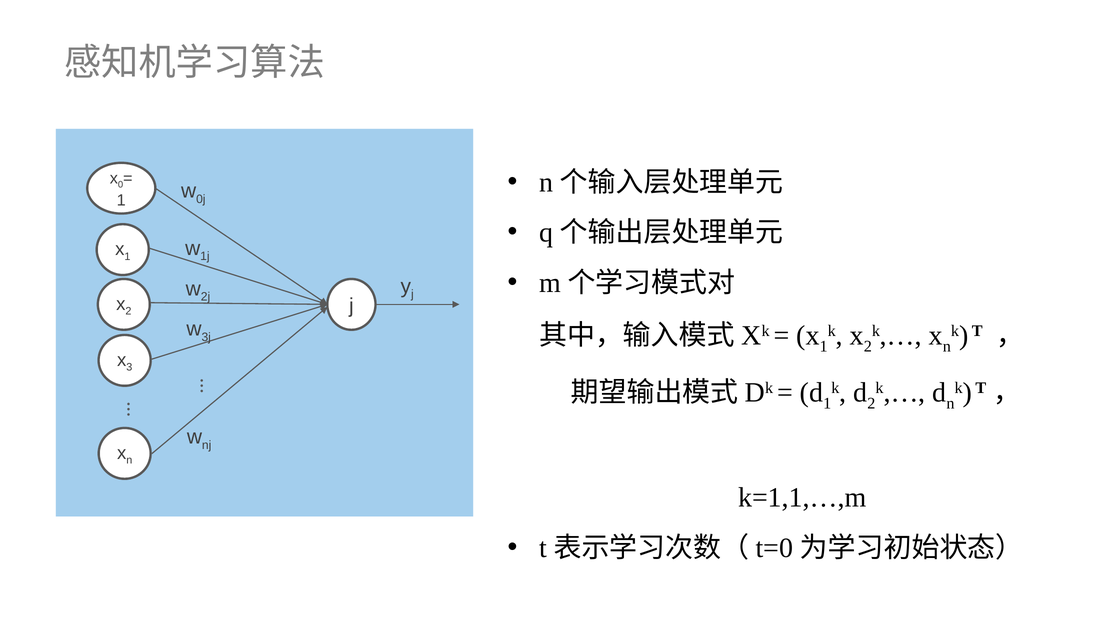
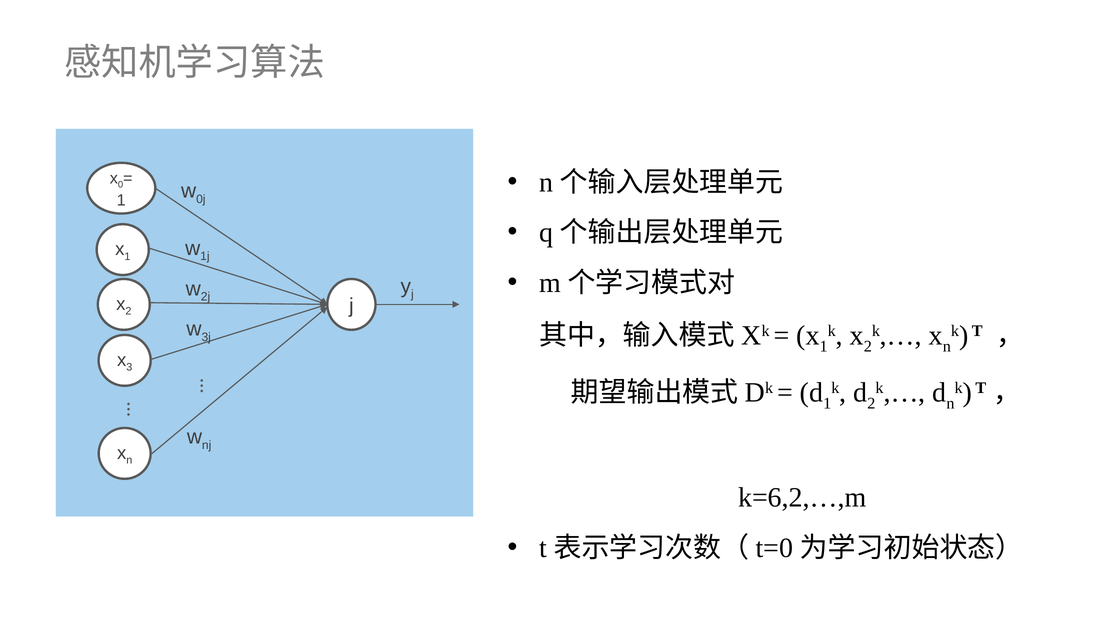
k=1,1,…,m: k=1,1,…,m -> k=6,2,…,m
